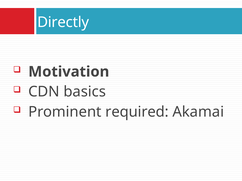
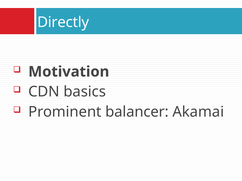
required: required -> balancer
